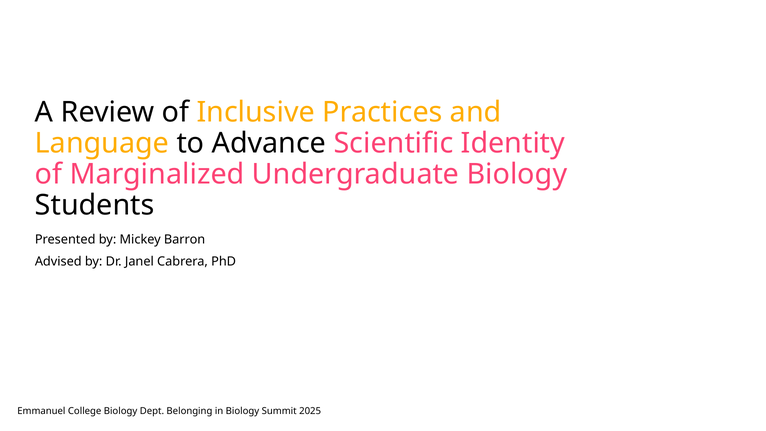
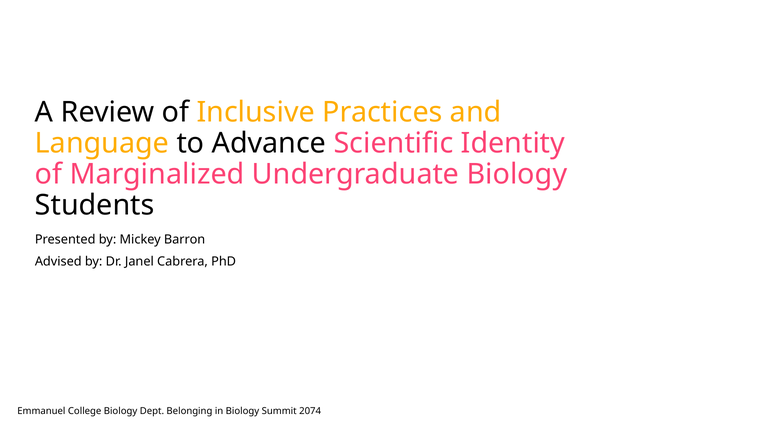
2025: 2025 -> 2074
